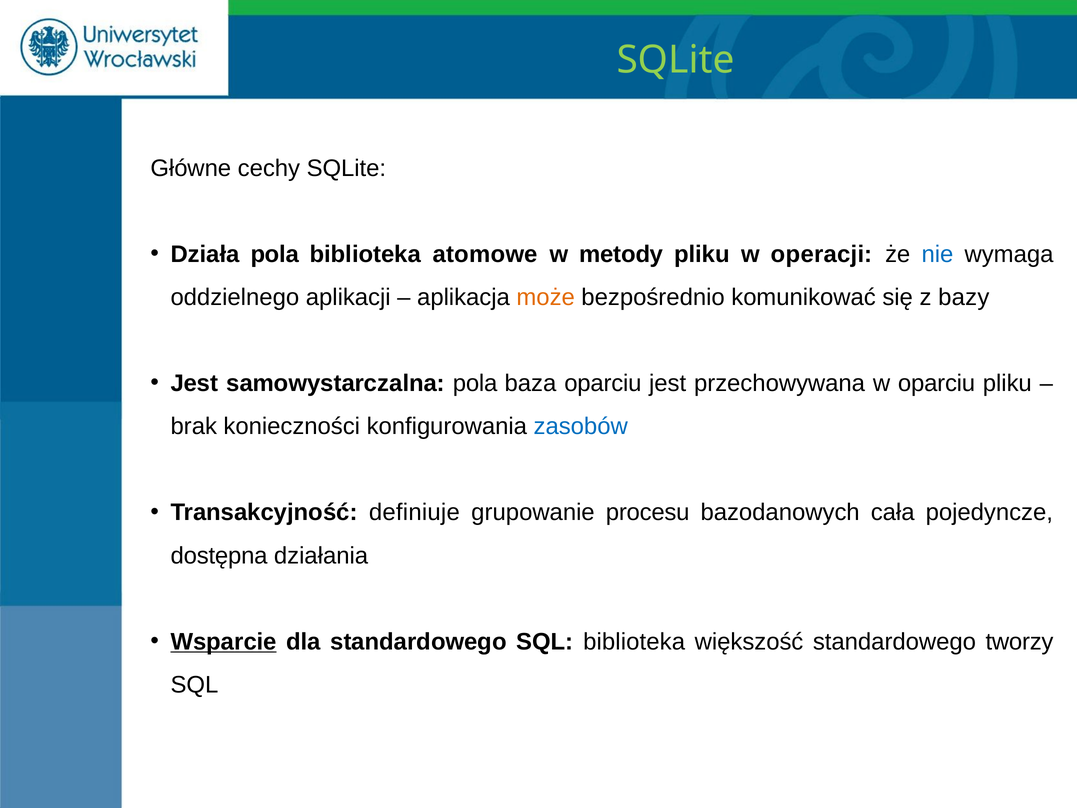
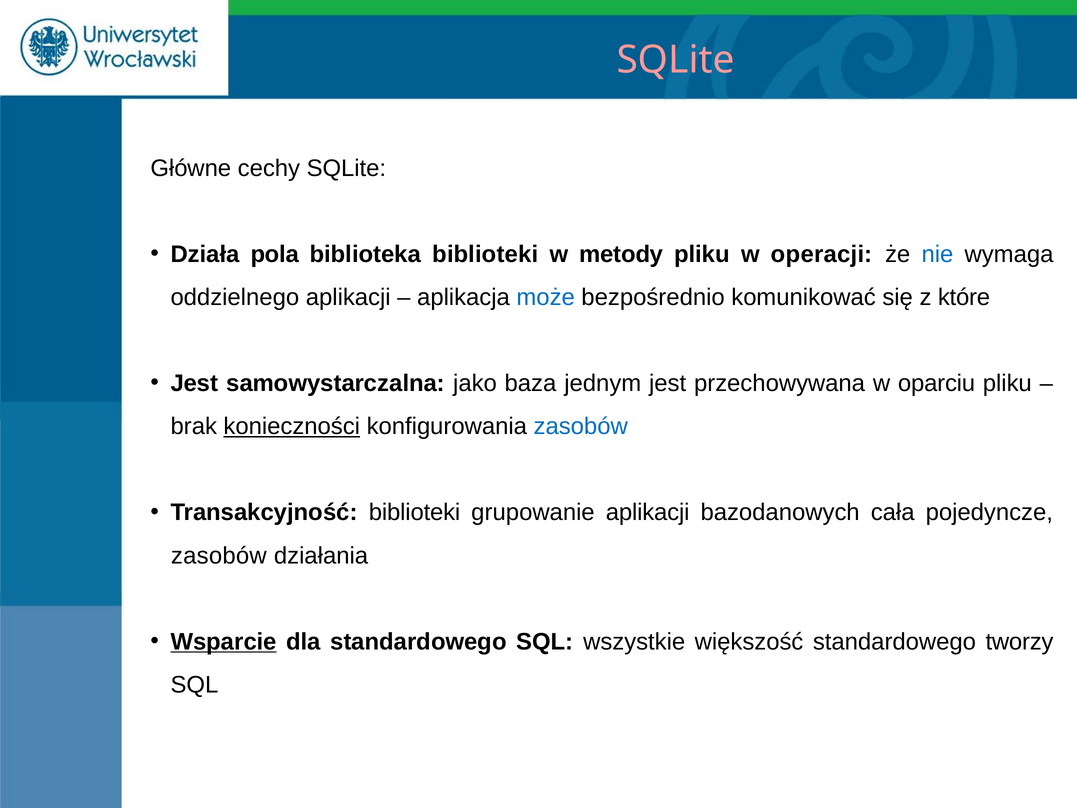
SQLite at (676, 60) colour: light green -> pink
biblioteka atomowe: atomowe -> biblioteki
może colour: orange -> blue
bazy: bazy -> które
samowystarczalna pola: pola -> jako
baza oparciu: oparciu -> jednym
konieczności underline: none -> present
Transakcyjność definiuje: definiuje -> biblioteki
grupowanie procesu: procesu -> aplikacji
dostępna at (219, 555): dostępna -> zasobów
SQL biblioteka: biblioteka -> wszystkie
